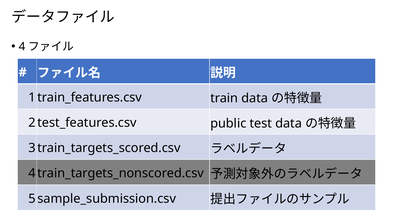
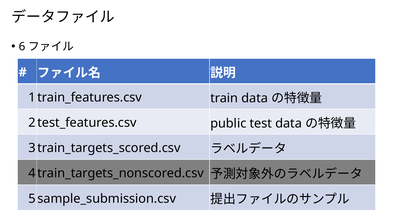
4: 4 -> 6
